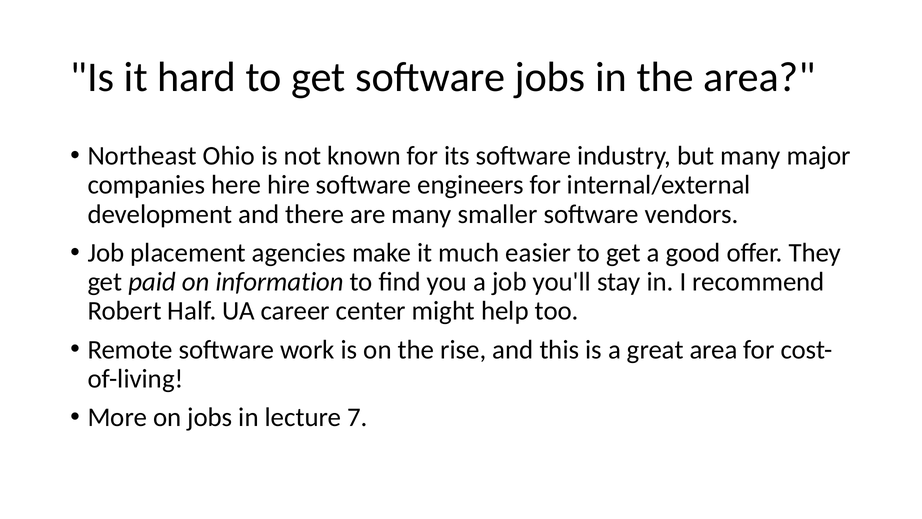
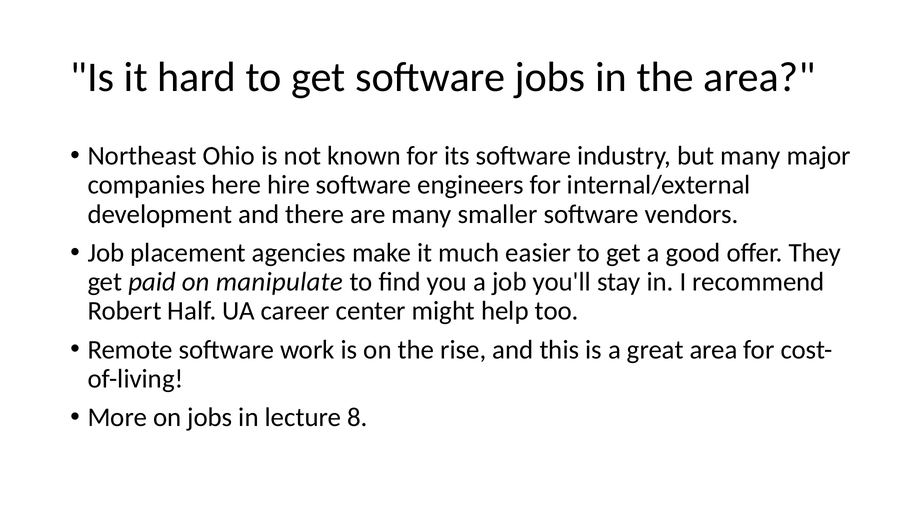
information: information -> manipulate
7: 7 -> 8
